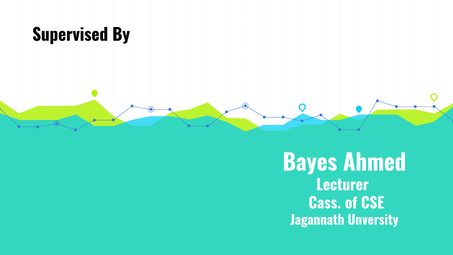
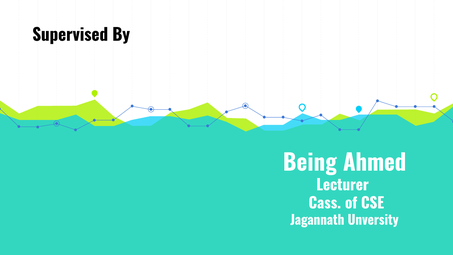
Bayes: Bayes -> Being
